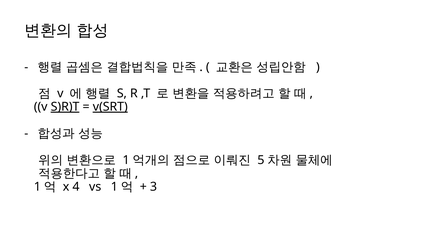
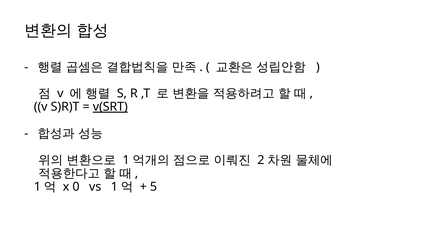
S)R)T underline: present -> none
5: 5 -> 2
4: 4 -> 0
3: 3 -> 5
